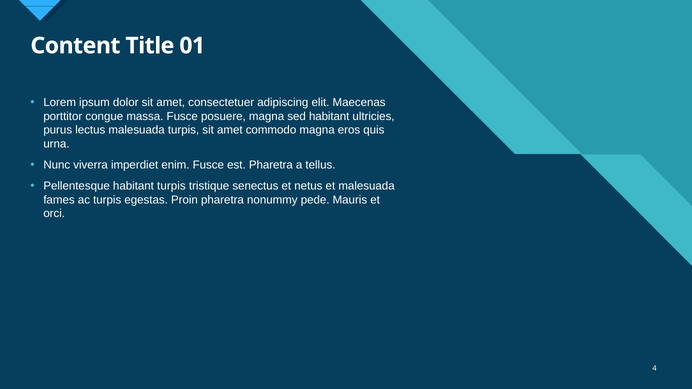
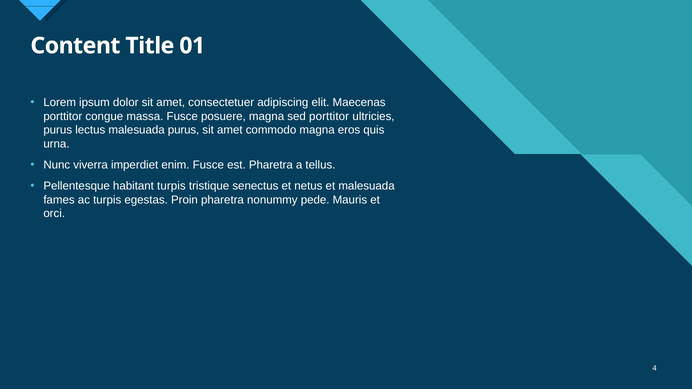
sed habitant: habitant -> porttitor
malesuada turpis: turpis -> purus
